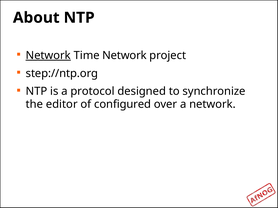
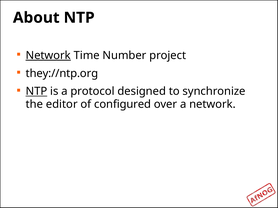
Time Network: Network -> Number
step://ntp.org: step://ntp.org -> they://ntp.org
NTP at (36, 91) underline: none -> present
